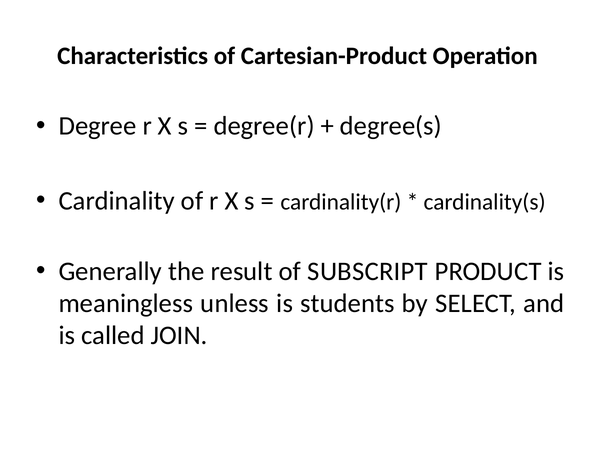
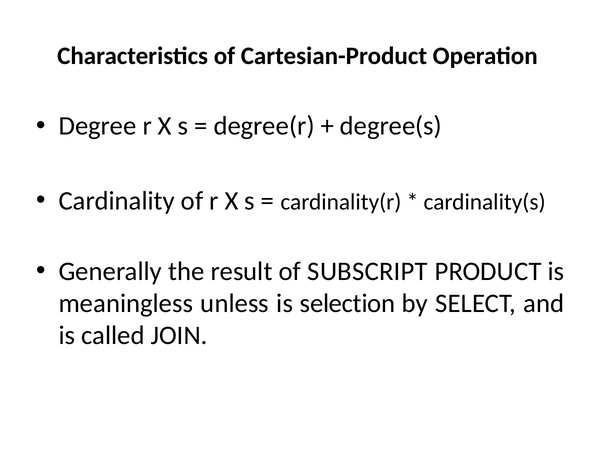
students: students -> selection
